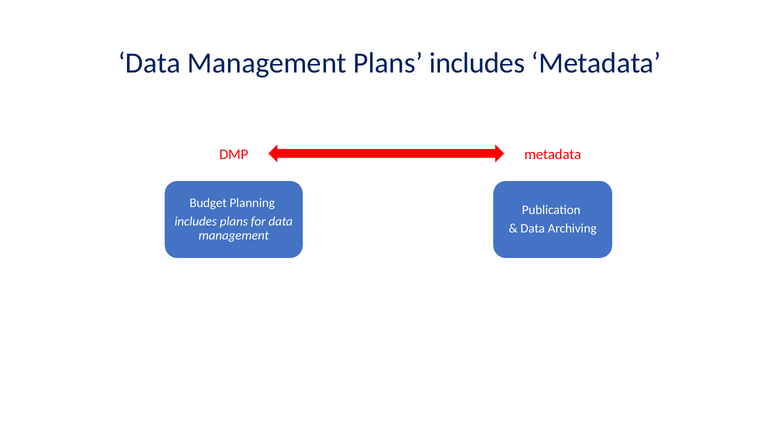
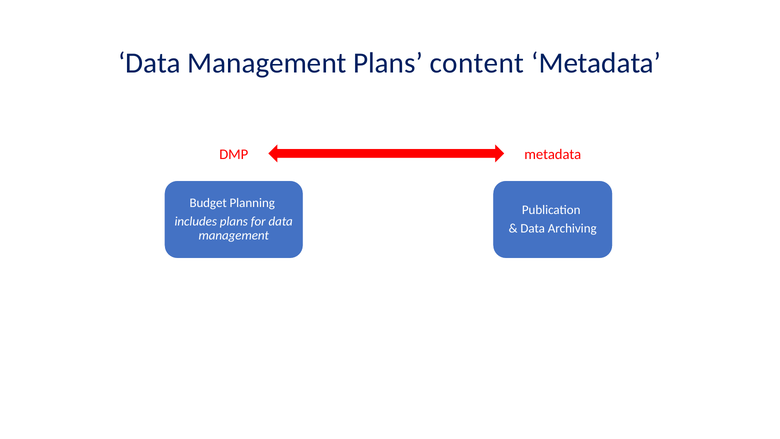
Plans includes: includes -> content
